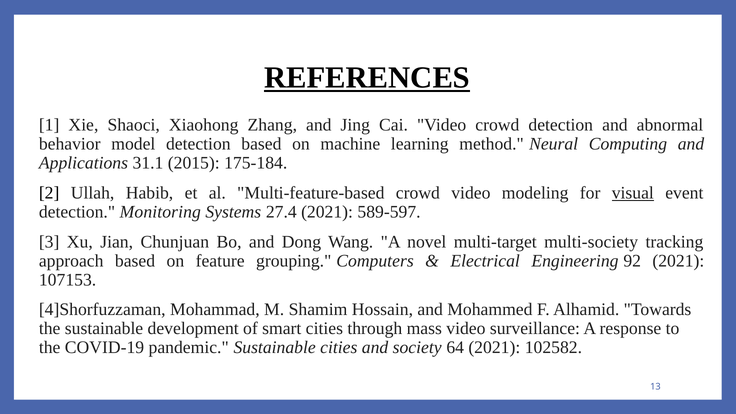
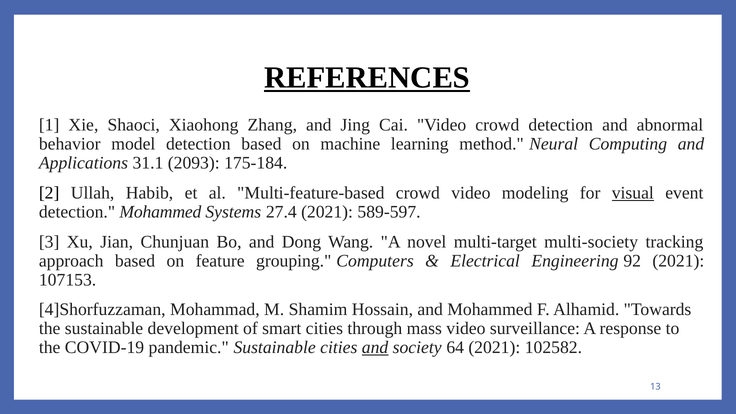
2015: 2015 -> 2093
detection Monitoring: Monitoring -> Mohammed
and at (375, 348) underline: none -> present
